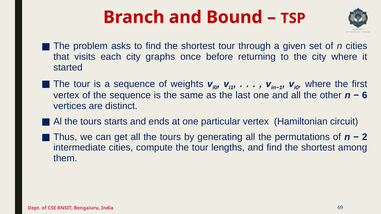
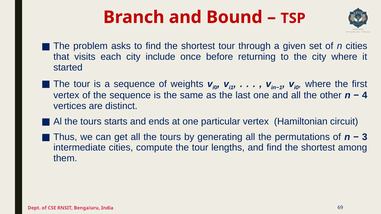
graphs: graphs -> include
6: 6 -> 4
2: 2 -> 3
